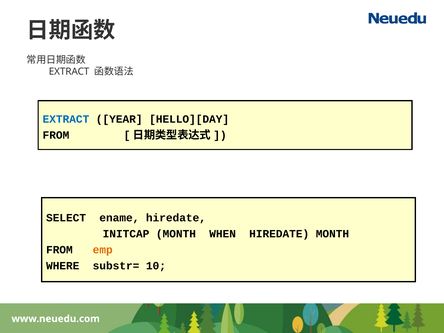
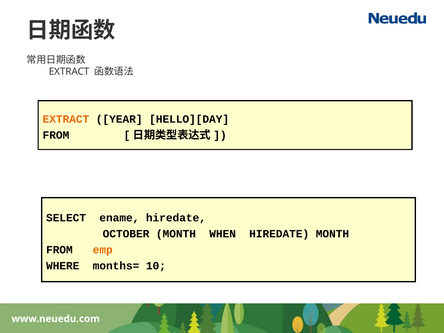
EXTRACT at (66, 119) colour: blue -> orange
INITCAP: INITCAP -> OCTOBER
substr=: substr= -> months=
